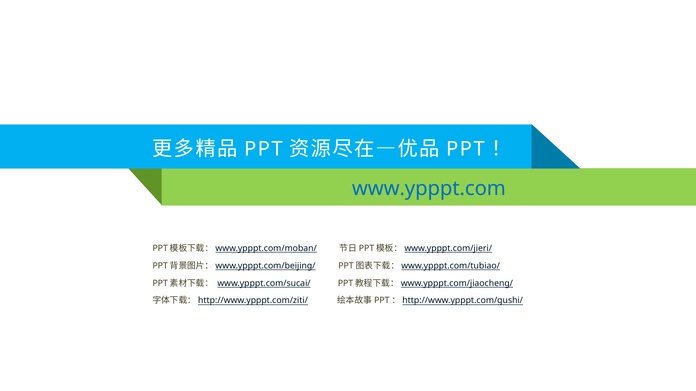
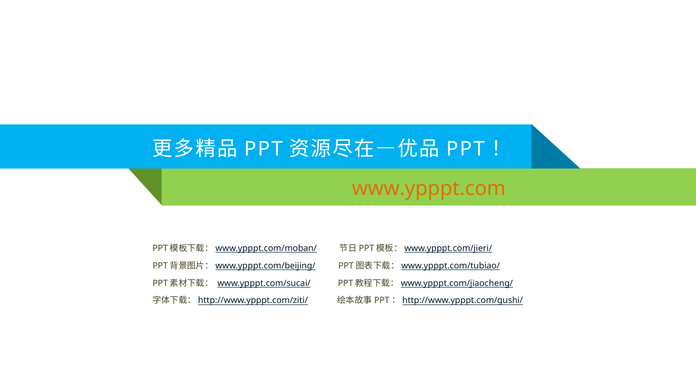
www.ypppt.com colour: blue -> orange
